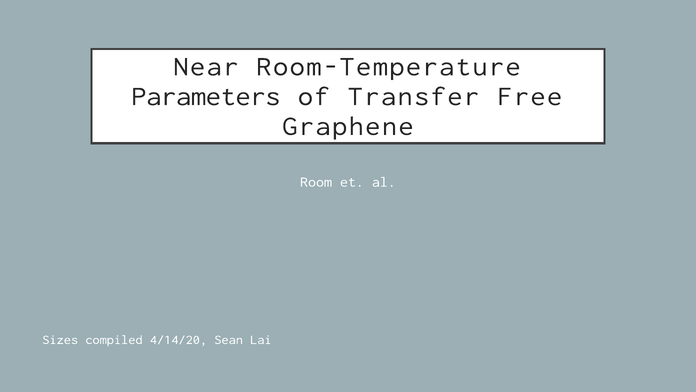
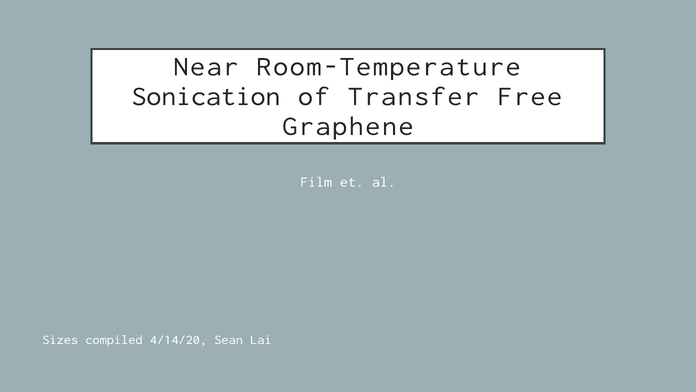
Parameters: Parameters -> Sonication
Room: Room -> Film
